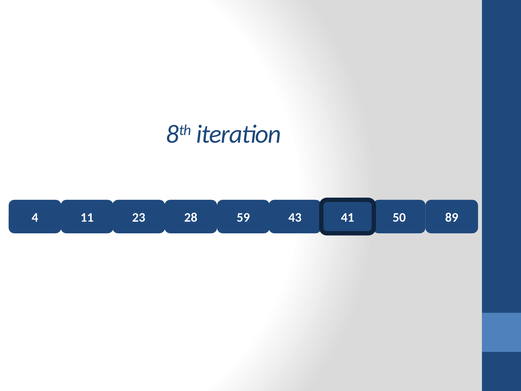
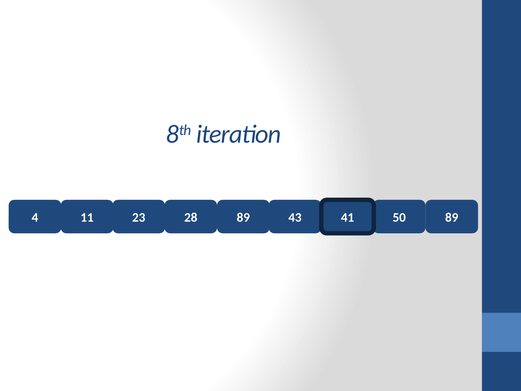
23 59: 59 -> 89
